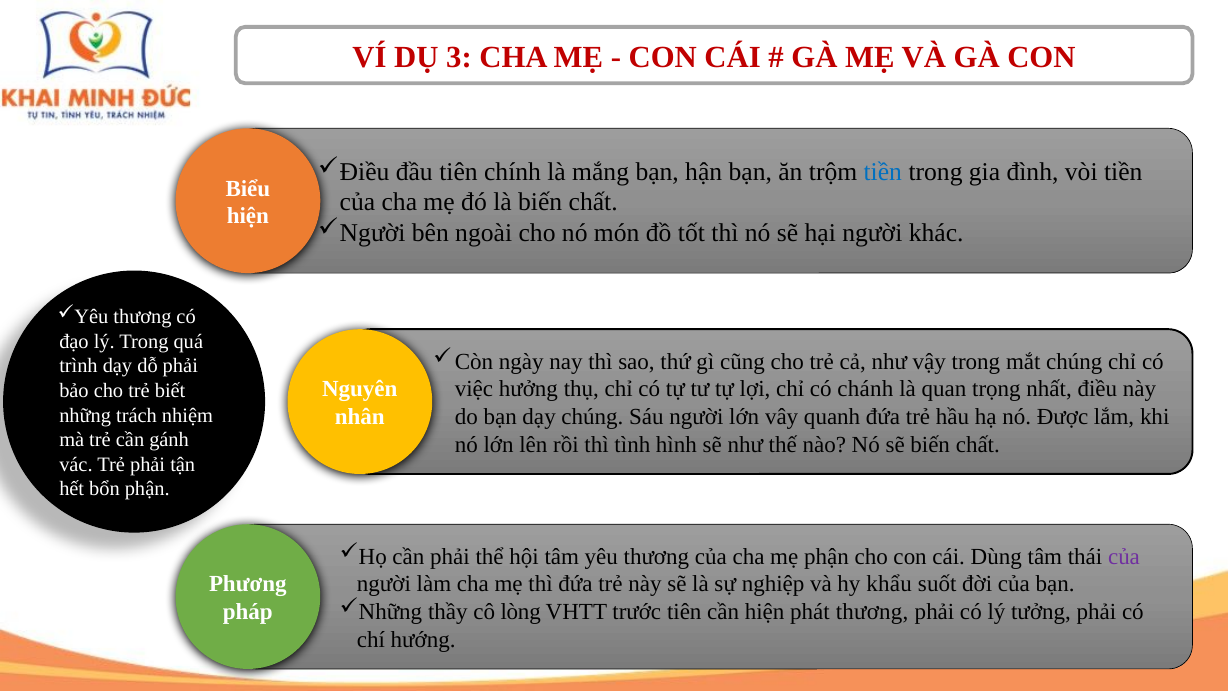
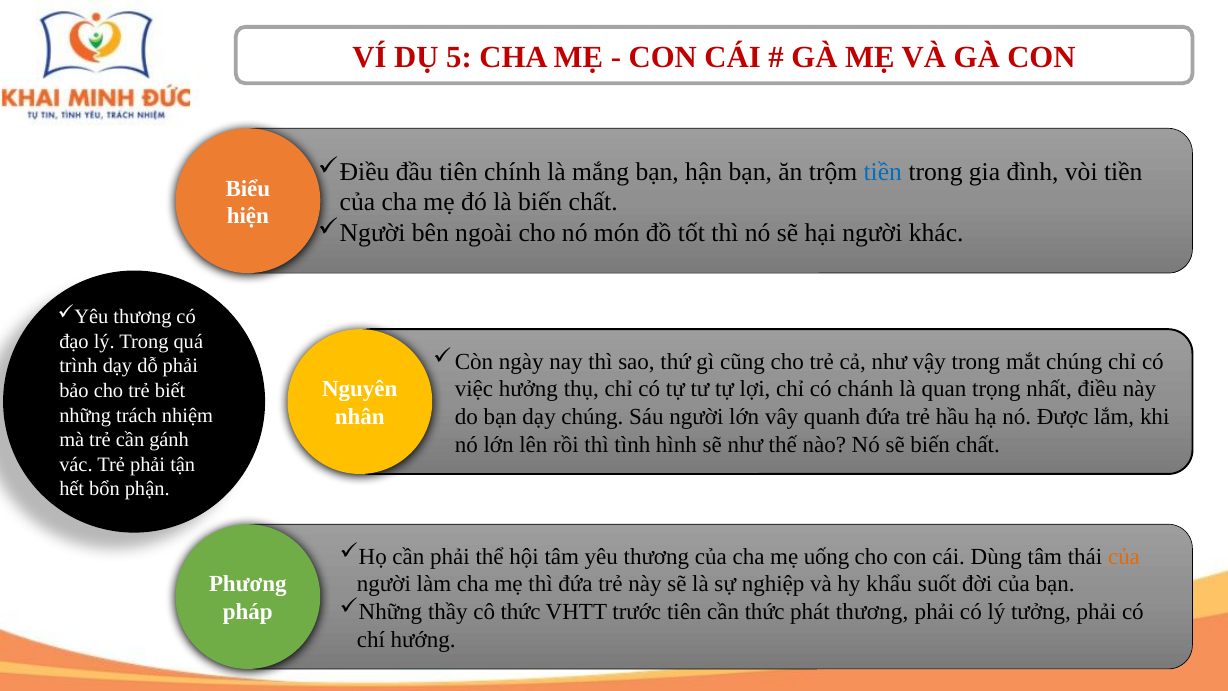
3: 3 -> 5
mẹ phận: phận -> uống
của at (1124, 556) colour: purple -> orange
cô lòng: lòng -> thức
cần hiện: hiện -> thức
